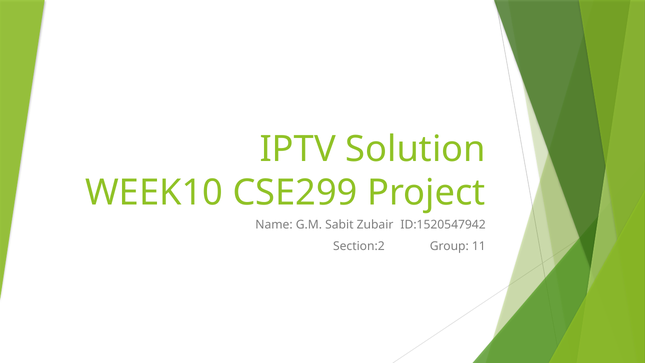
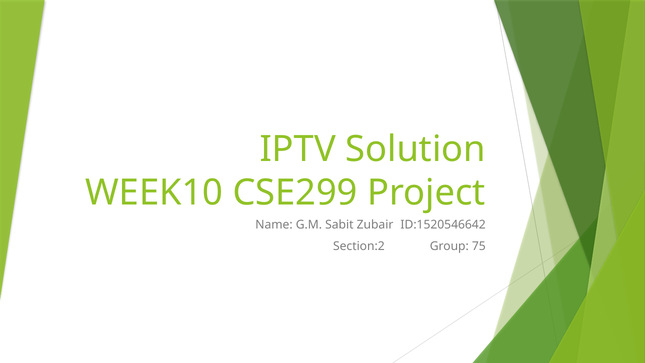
ID:1520547942: ID:1520547942 -> ID:1520546642
11: 11 -> 75
